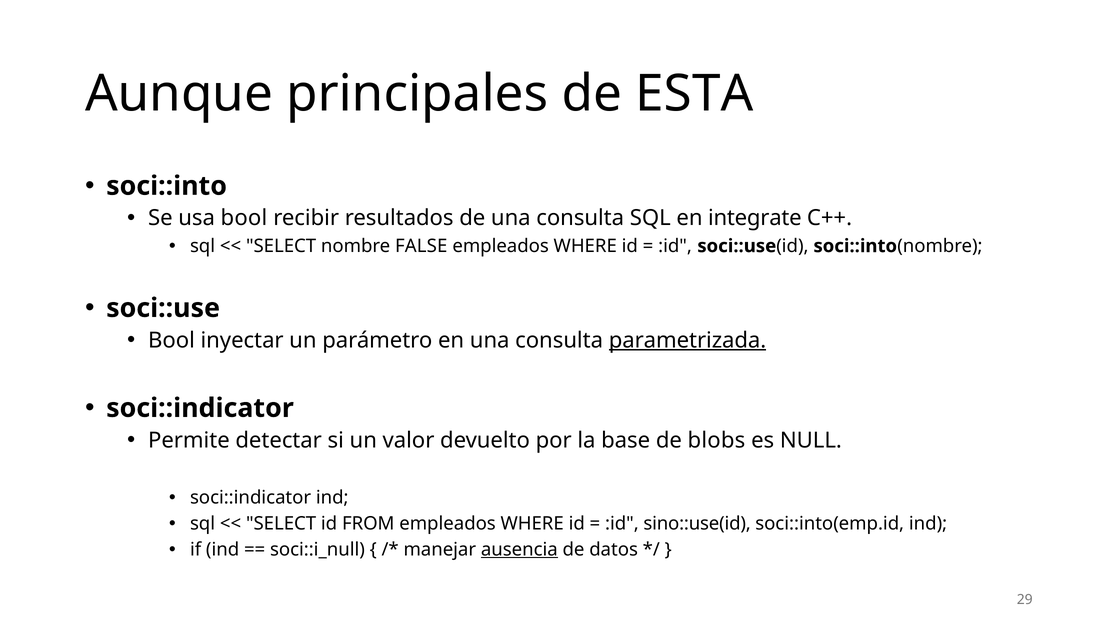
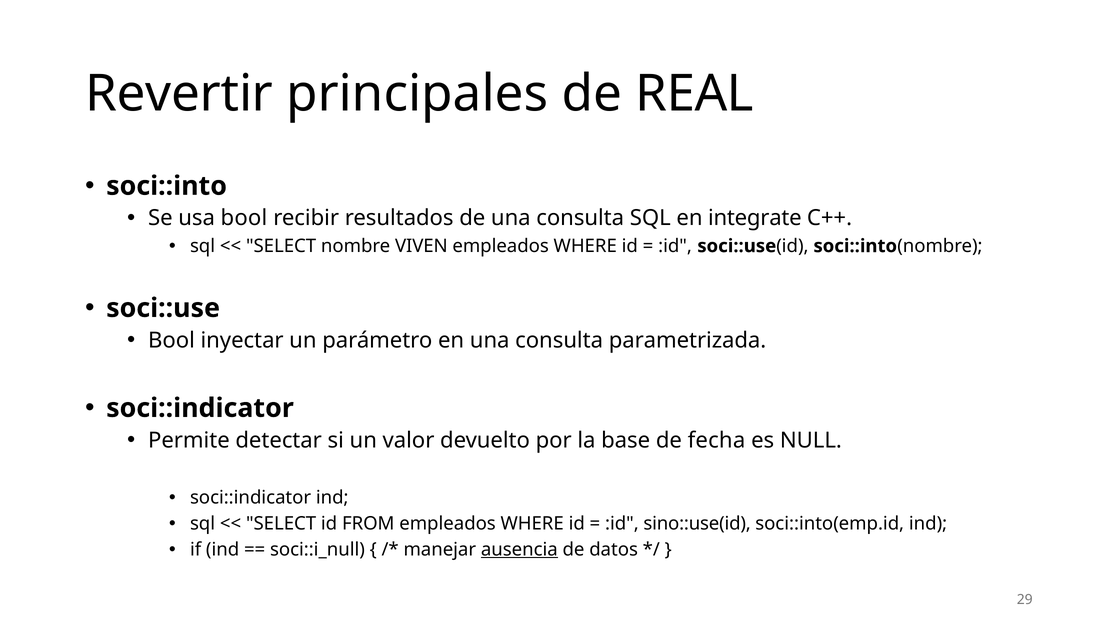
Aunque: Aunque -> Revertir
ESTA: ESTA -> REAL
FALSE: FALSE -> VIVEN
parametrizada underline: present -> none
blobs: blobs -> fecha
